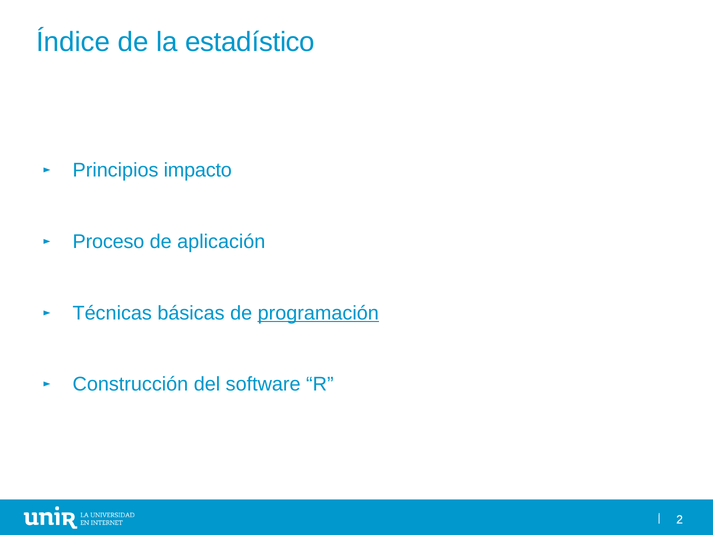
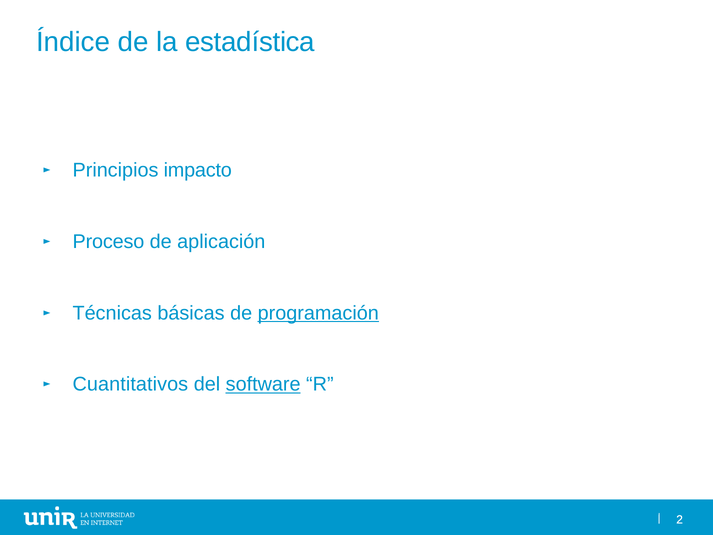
estadístico: estadístico -> estadística
Construcción: Construcción -> Cuantitativos
software underline: none -> present
